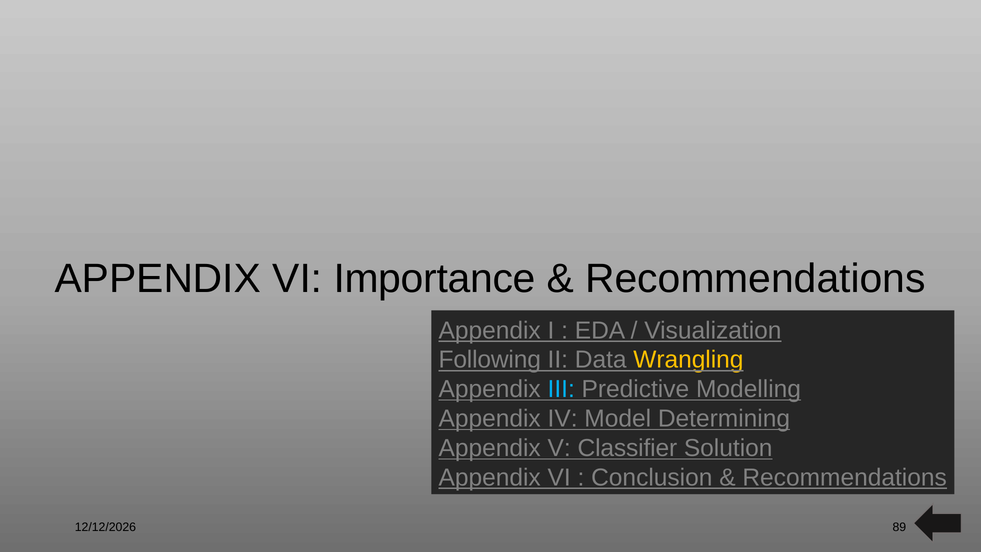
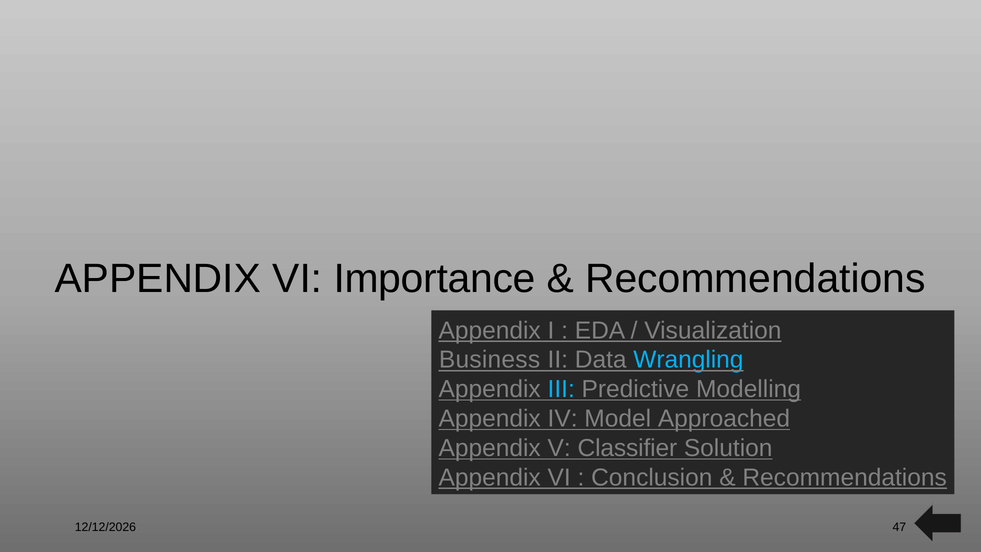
Following: Following -> Business
Wrangling colour: yellow -> light blue
Determining: Determining -> Approached
89: 89 -> 47
